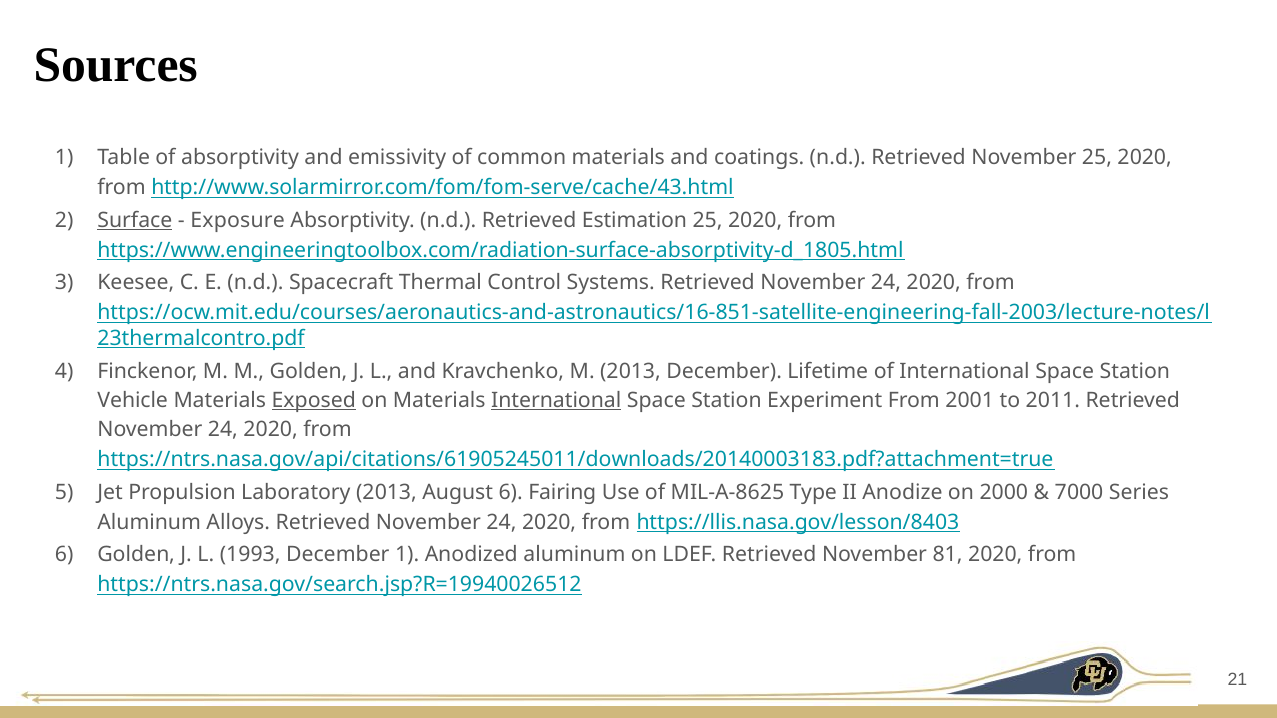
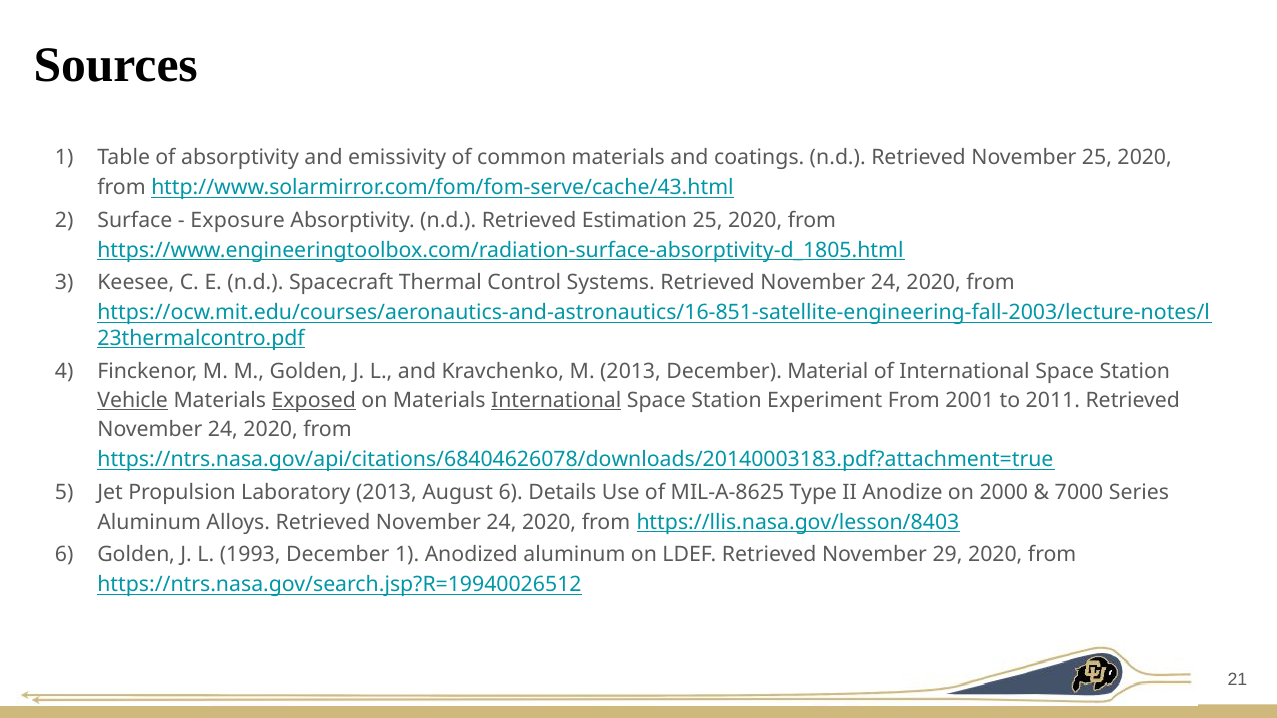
Surface underline: present -> none
Lifetime: Lifetime -> Material
Vehicle underline: none -> present
https://ntrs.nasa.gov/api/citations/61905245011/downloads/20140003183.pdf?attachment=true: https://ntrs.nasa.gov/api/citations/61905245011/downloads/20140003183.pdf?attachment=true -> https://ntrs.nasa.gov/api/citations/68404626078/downloads/20140003183.pdf?attachment=true
Fairing: Fairing -> Details
81: 81 -> 29
